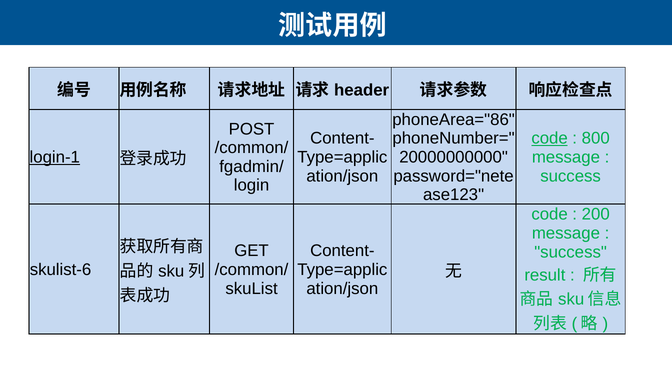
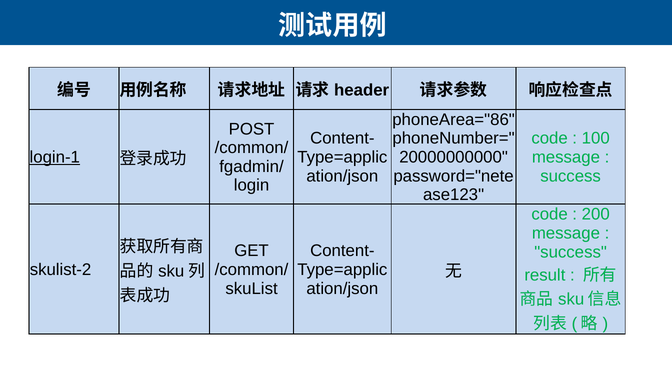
code at (550, 138) underline: present -> none
800: 800 -> 100
skulist-6: skulist-6 -> skulist-2
